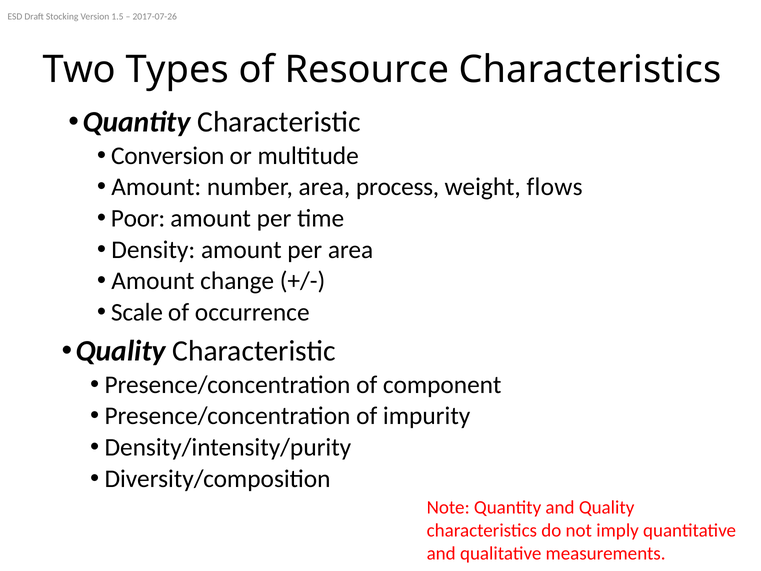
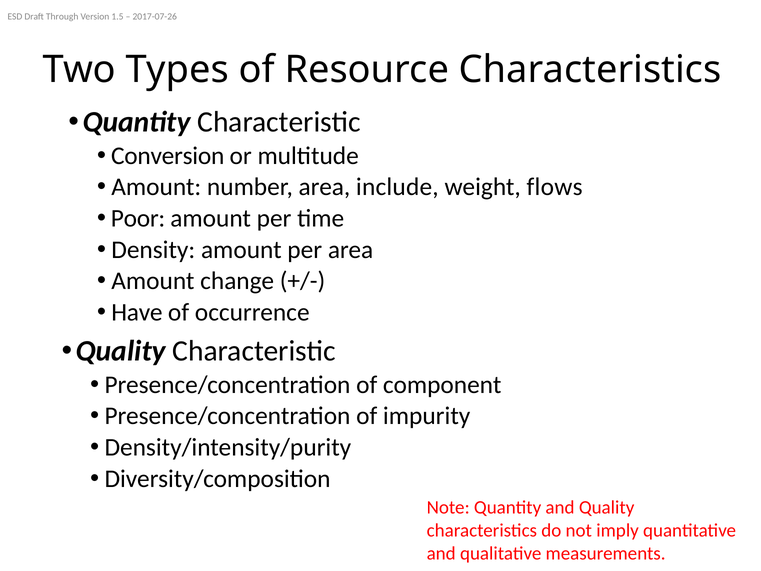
Stocking: Stocking -> Through
process: process -> include
Scale: Scale -> Have
